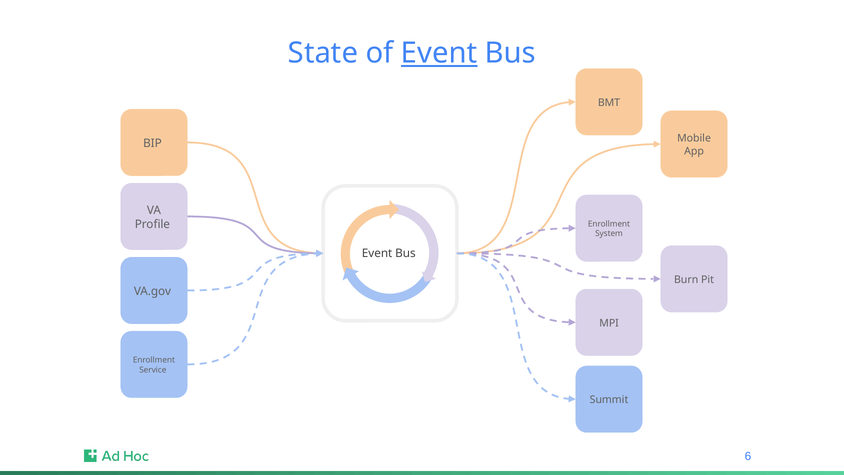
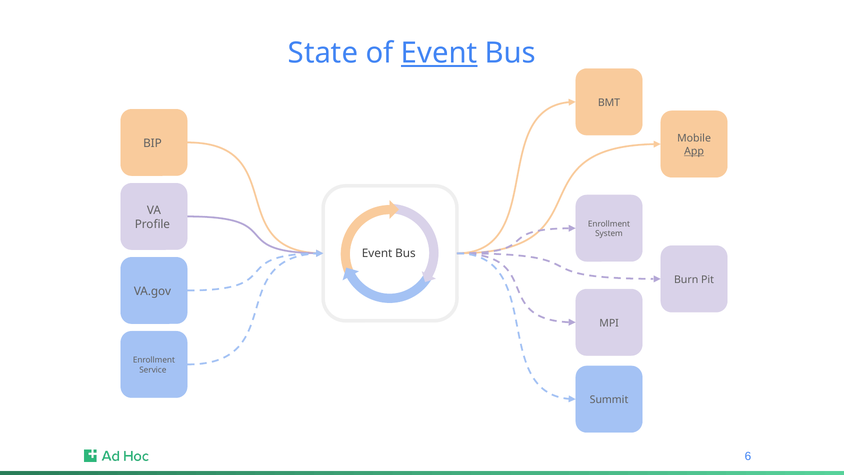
App underline: none -> present
